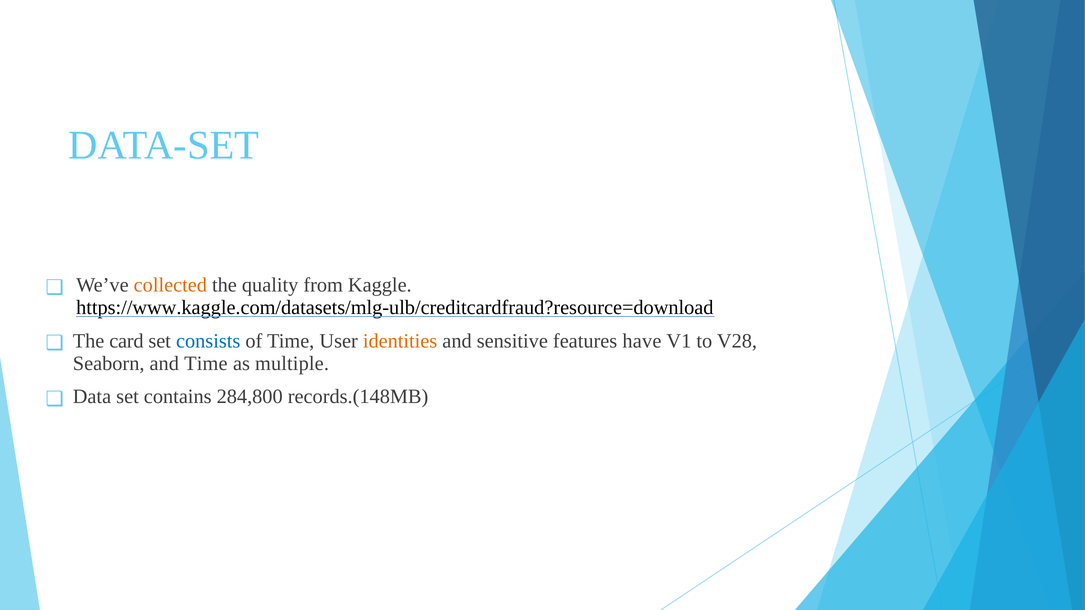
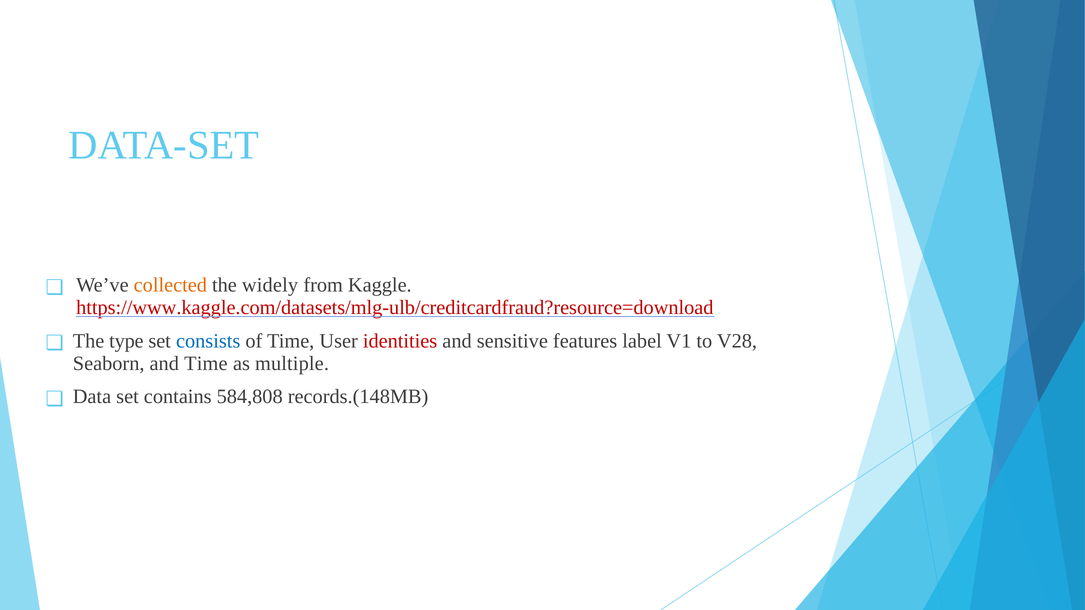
quality: quality -> widely
https://www.kaggle.com/datasets/mlg-ulb/creditcardfraud?resource=download colour: black -> red
card: card -> type
identities colour: orange -> red
have: have -> label
284,800: 284,800 -> 584,808
